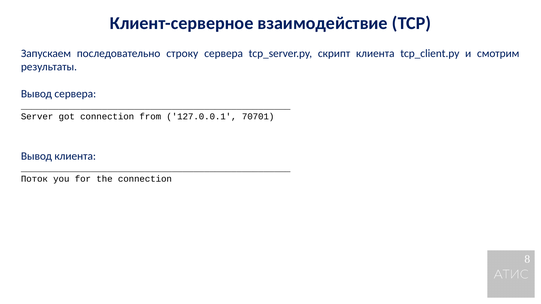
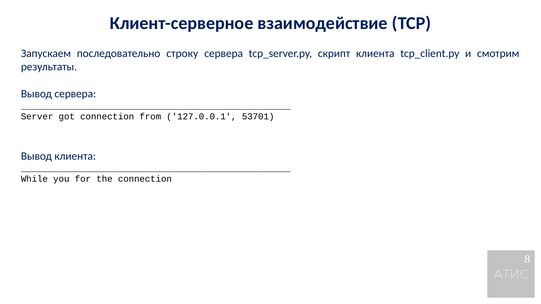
70701: 70701 -> 53701
Поток: Поток -> While
